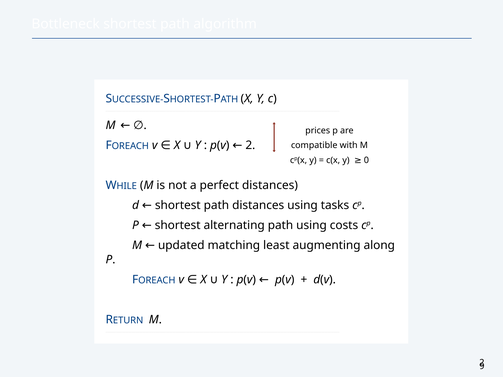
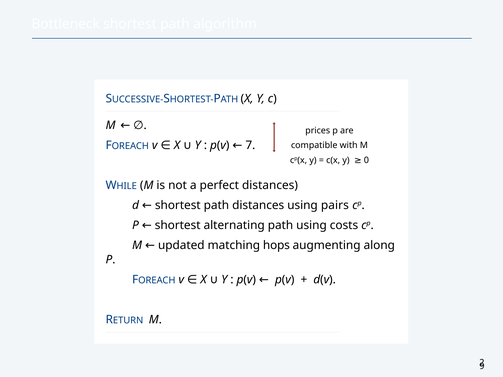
p(v 2: 2 -> 7
tasks: tasks -> pairs
least: least -> hops
